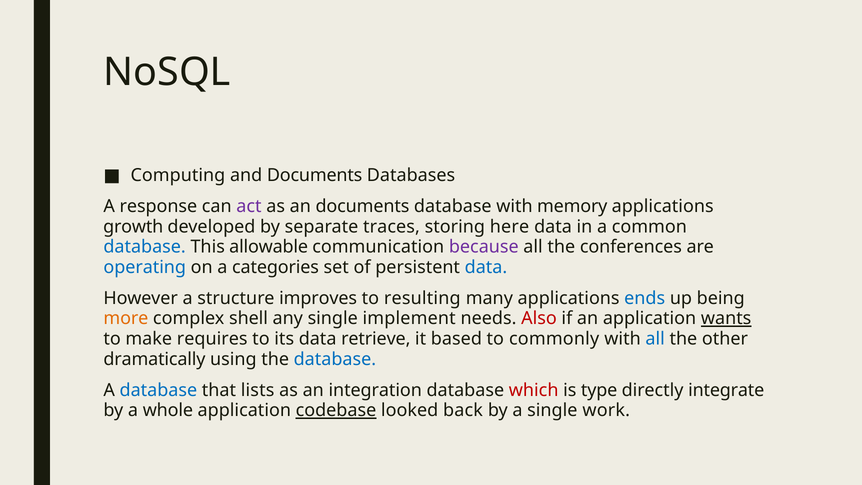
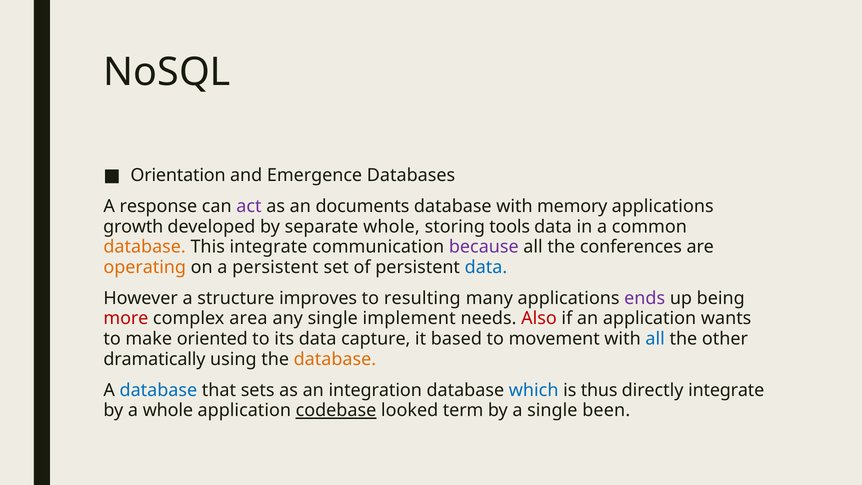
Computing: Computing -> Orientation
and Documents: Documents -> Emergence
separate traces: traces -> whole
here: here -> tools
database at (145, 247) colour: blue -> orange
This allowable: allowable -> integrate
operating colour: blue -> orange
a categories: categories -> persistent
ends colour: blue -> purple
more colour: orange -> red
shell: shell -> area
wants underline: present -> none
requires: requires -> oriented
retrieve: retrieve -> capture
commonly: commonly -> movement
database at (335, 359) colour: blue -> orange
lists: lists -> sets
which colour: red -> blue
type: type -> thus
back: back -> term
work: work -> been
